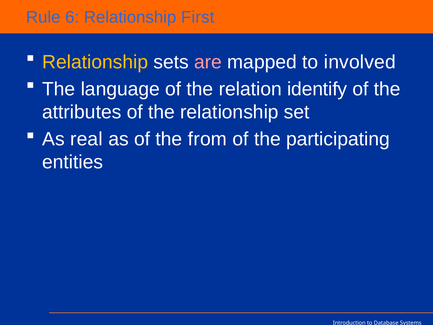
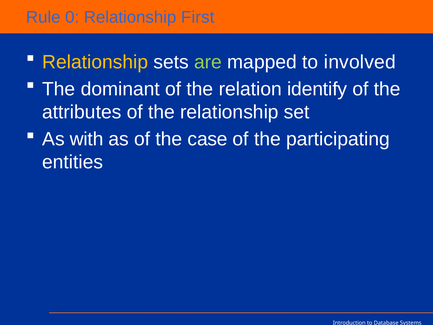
6: 6 -> 0
are colour: pink -> light green
language: language -> dominant
real: real -> with
from: from -> case
